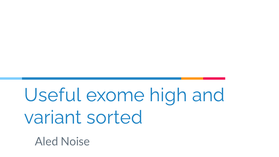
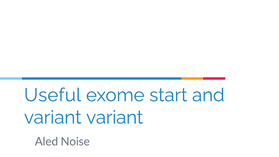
high: high -> start
variant sorted: sorted -> variant
